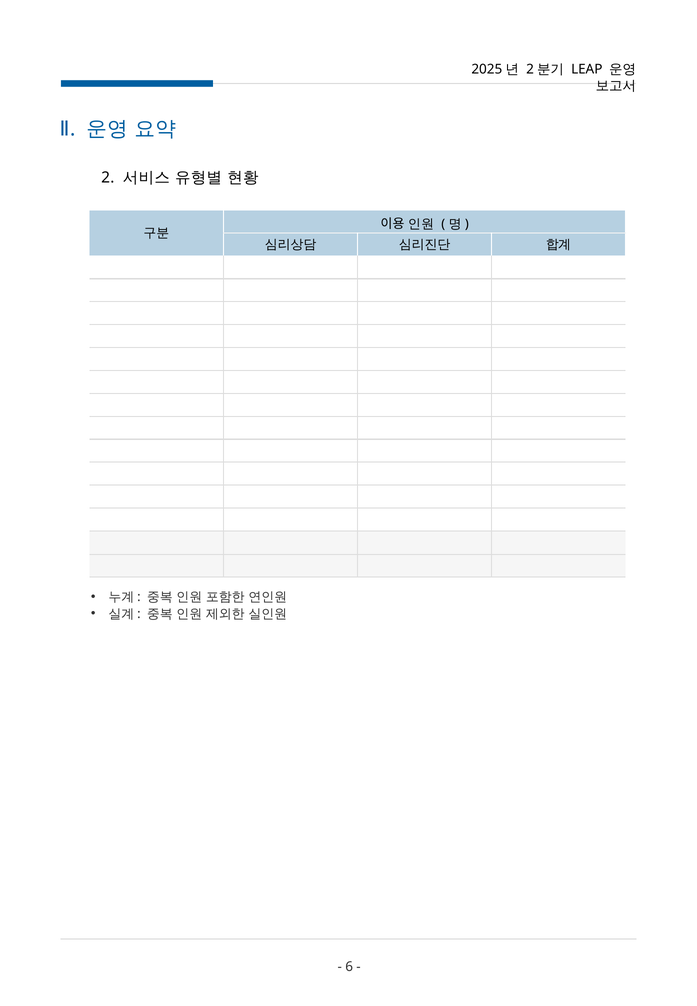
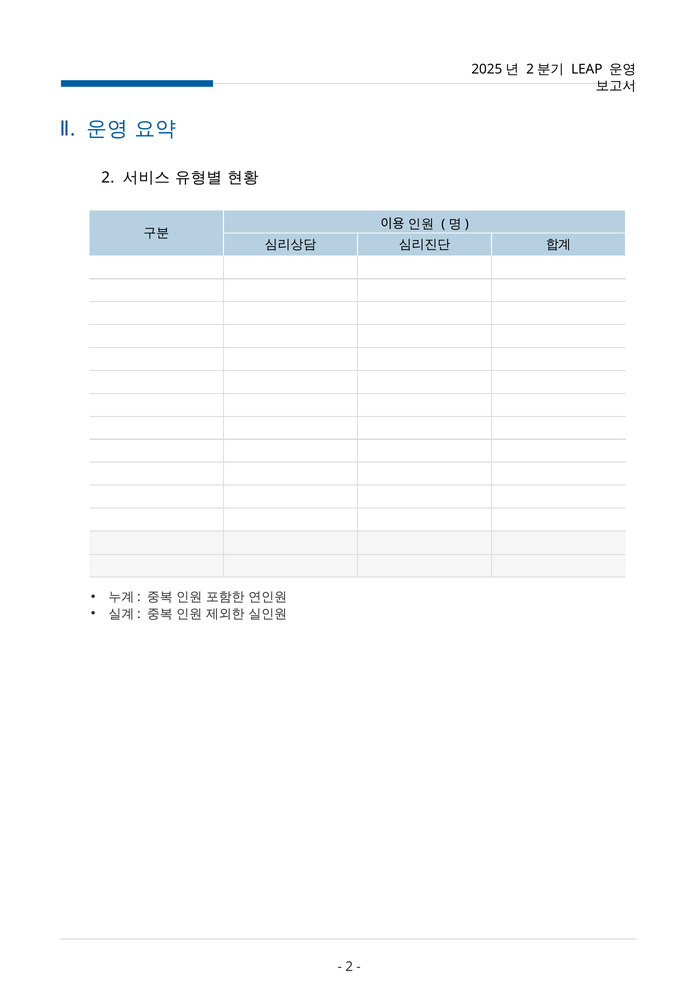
6 at (349, 968): 6 -> 2
